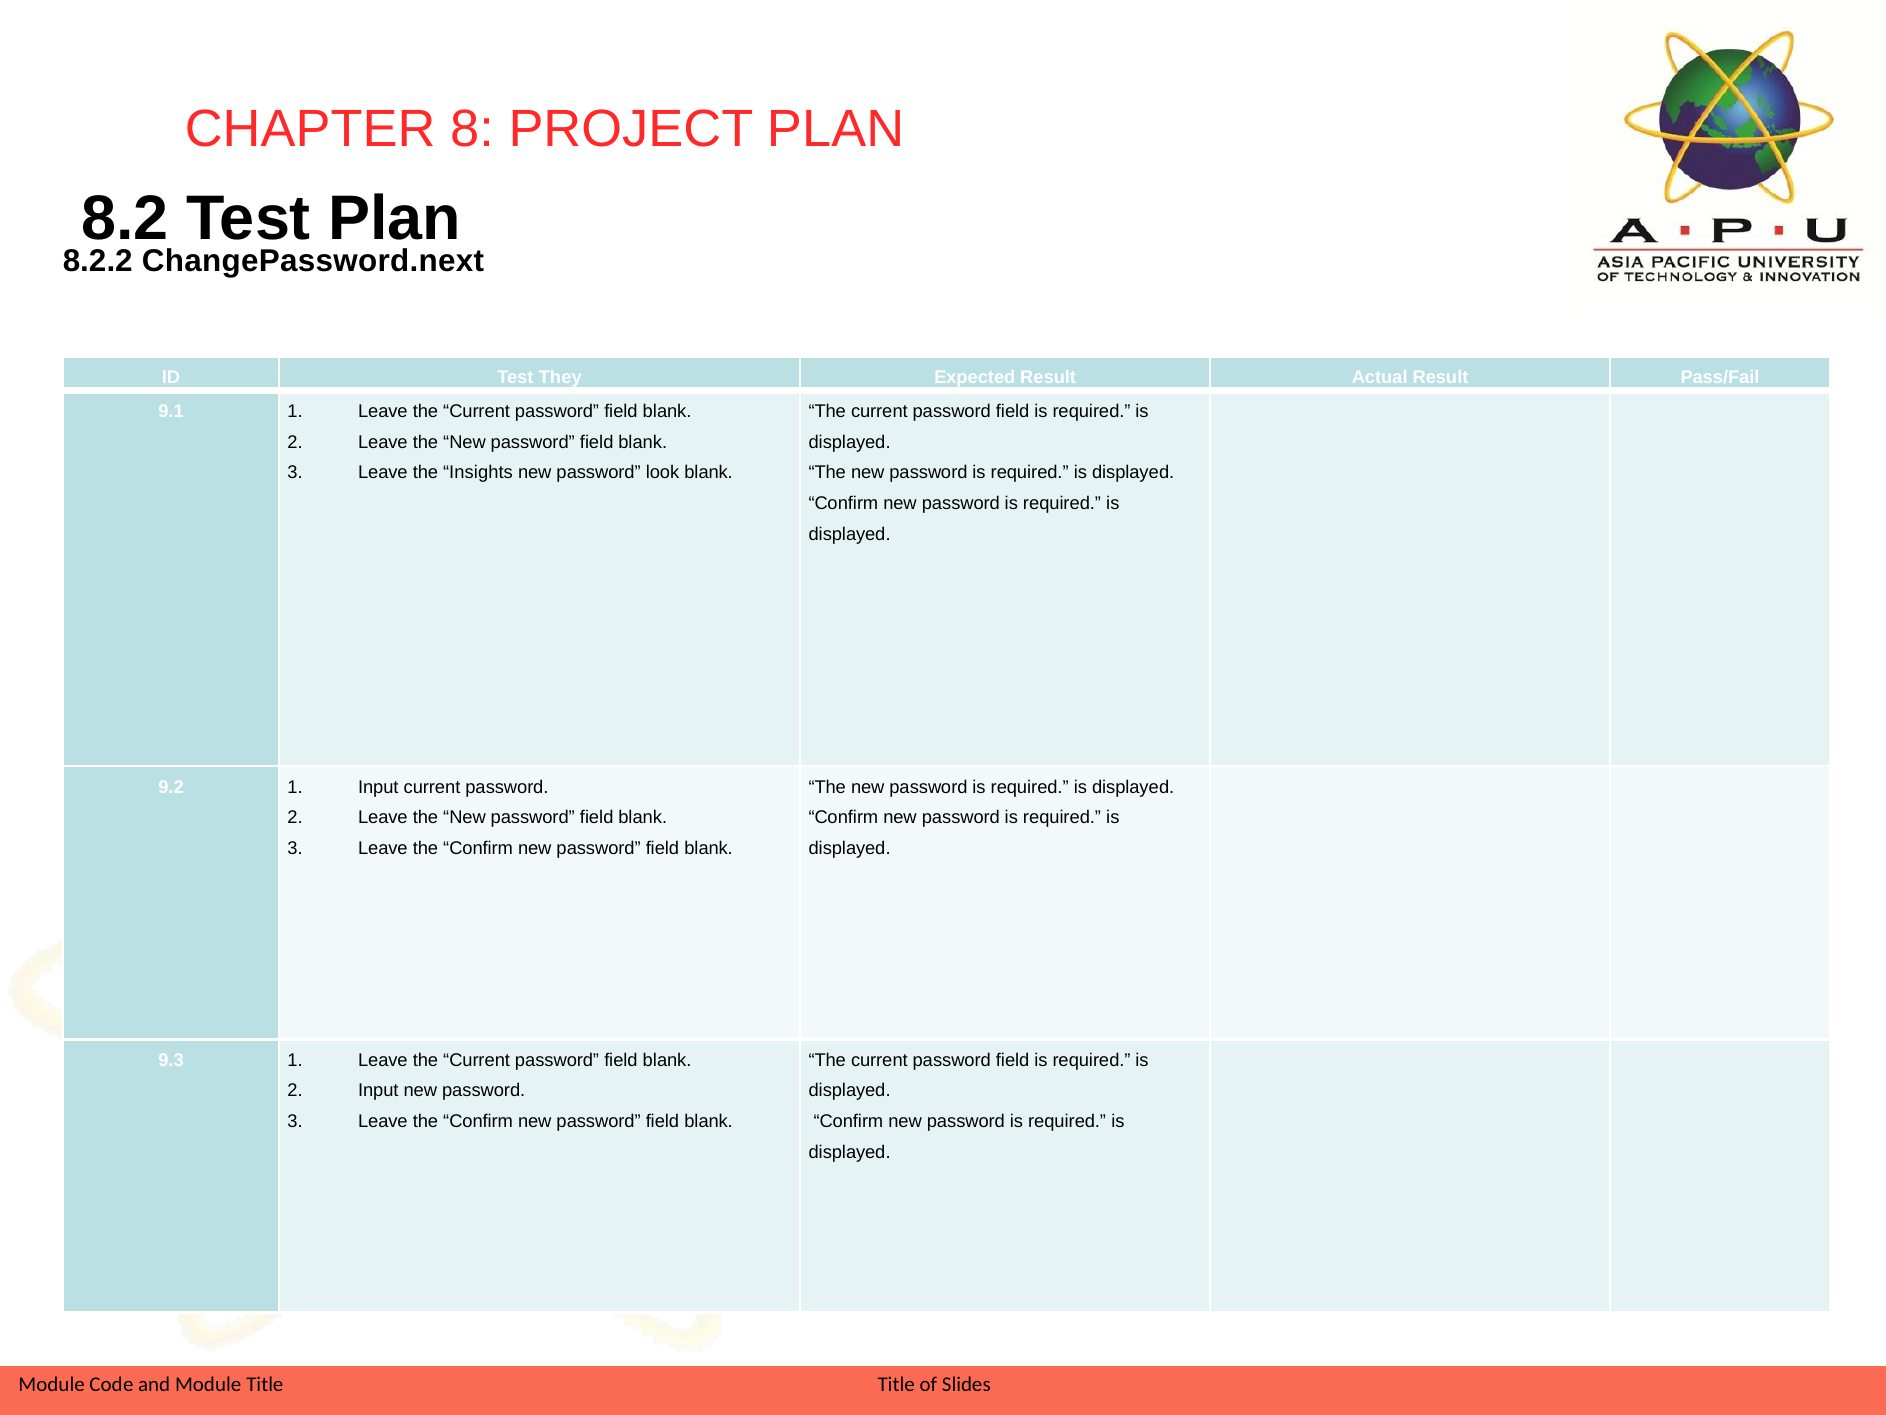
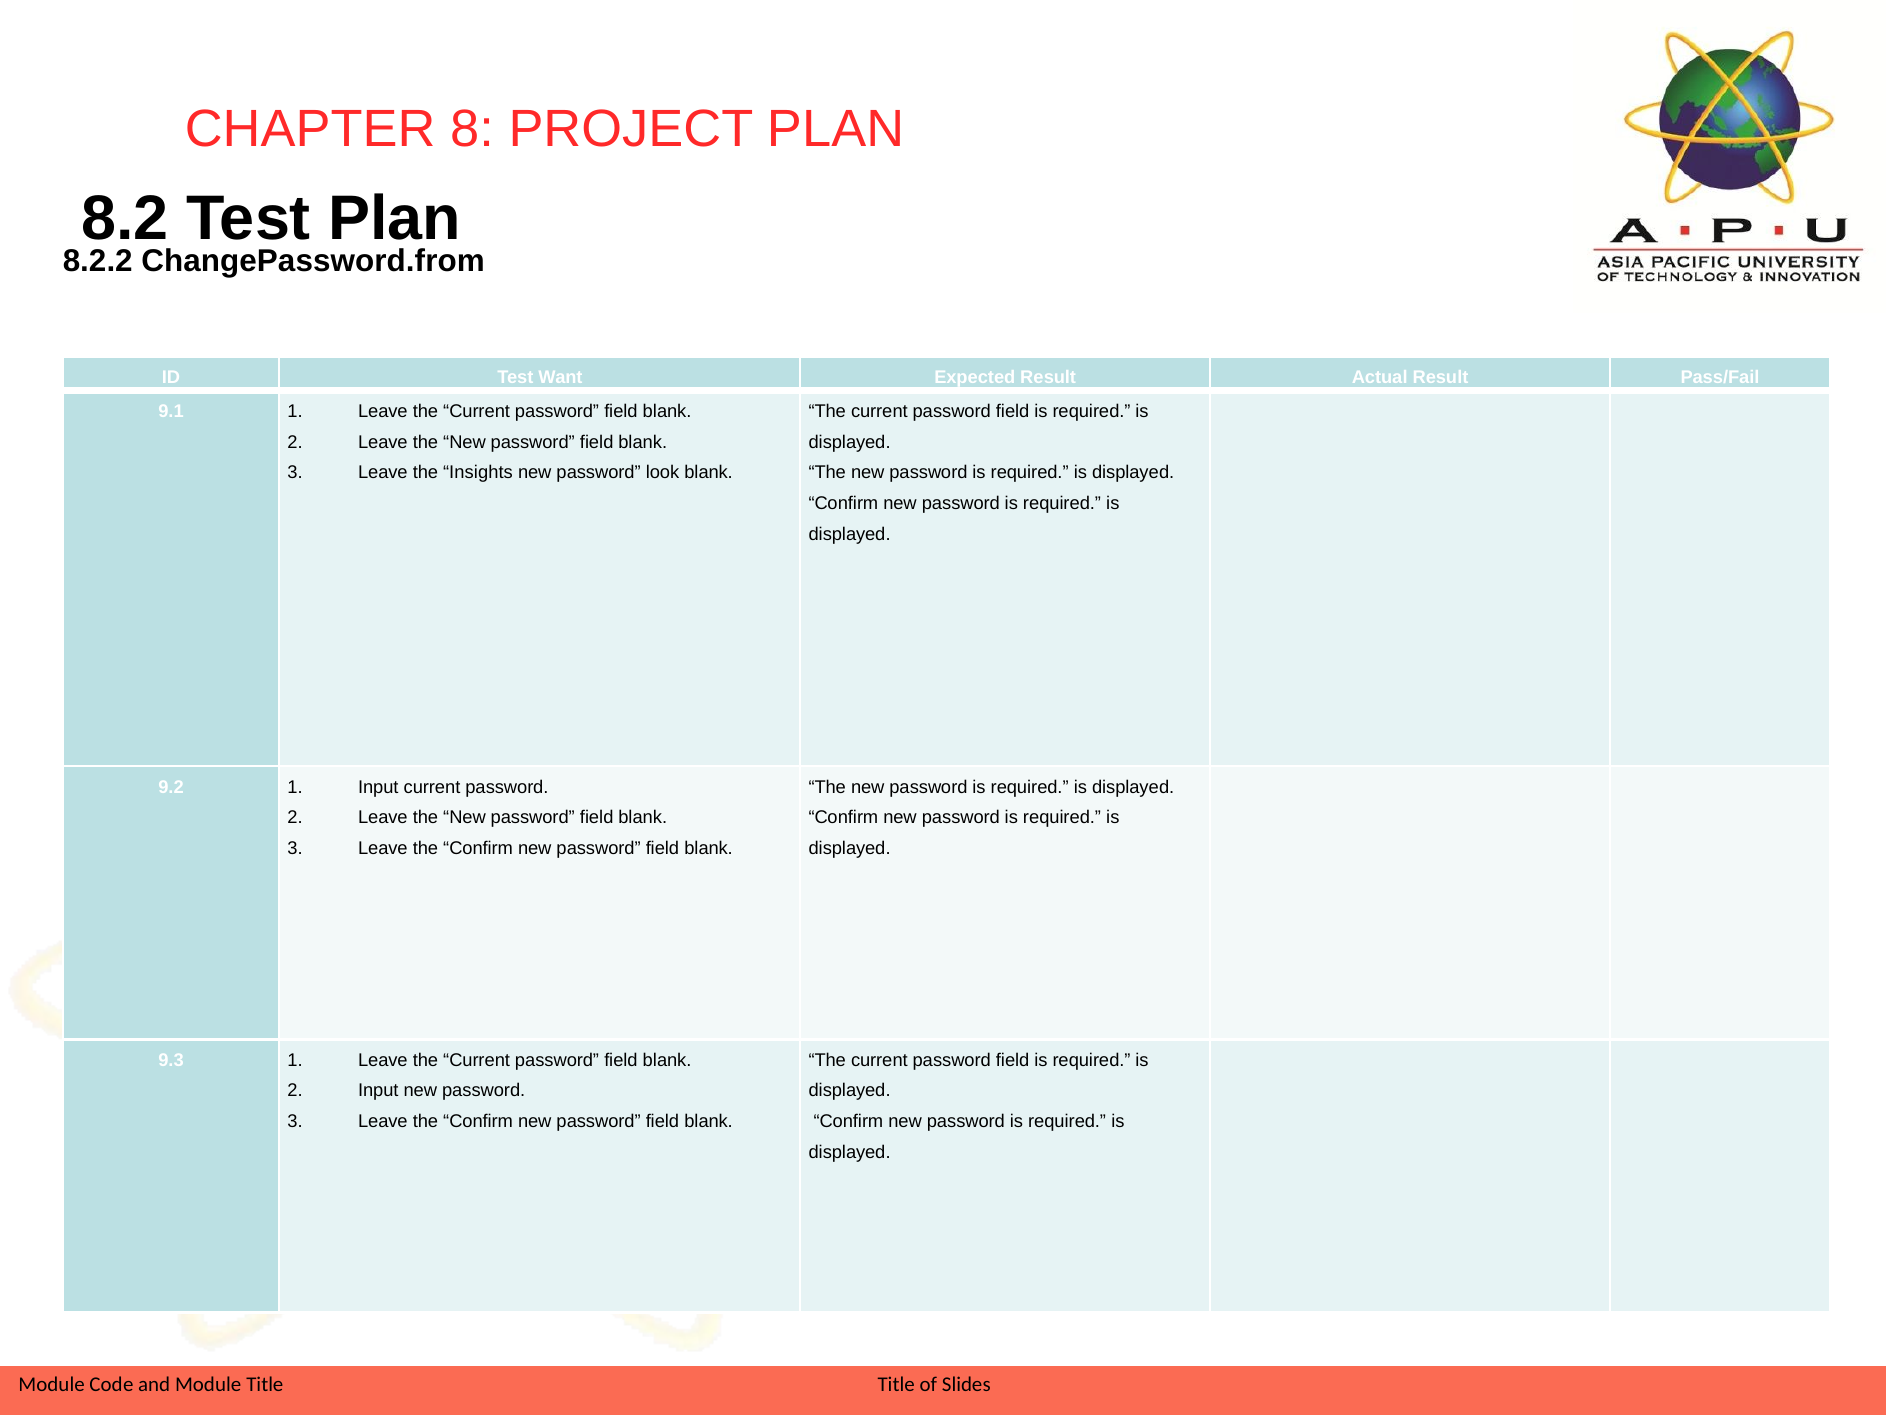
ChangePassword.next: ChangePassword.next -> ChangePassword.from
They: They -> Want
